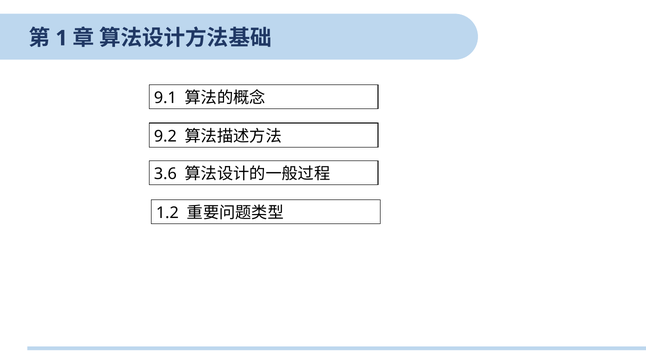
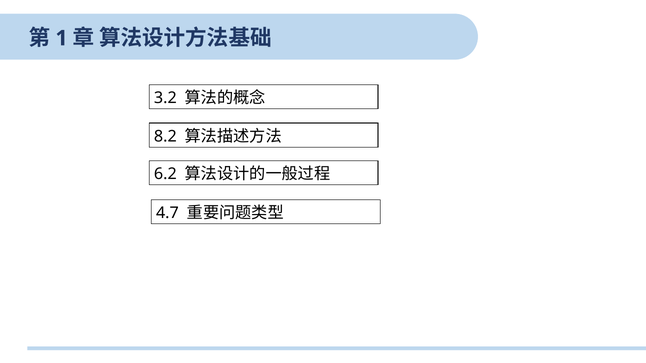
9.1: 9.1 -> 3.2
9.2: 9.2 -> 8.2
3.6: 3.6 -> 6.2
1.2: 1.2 -> 4.7
